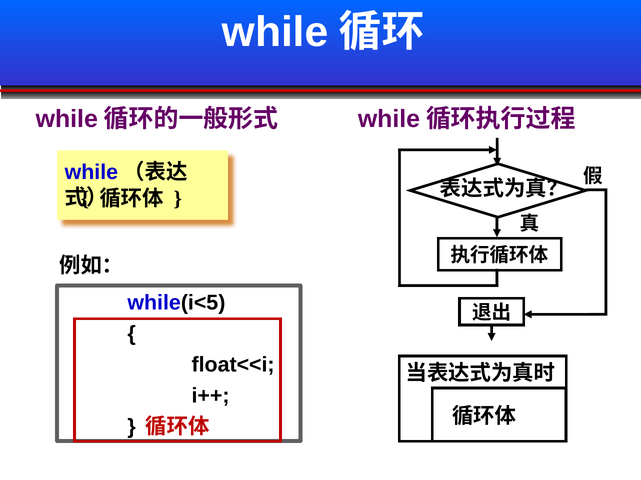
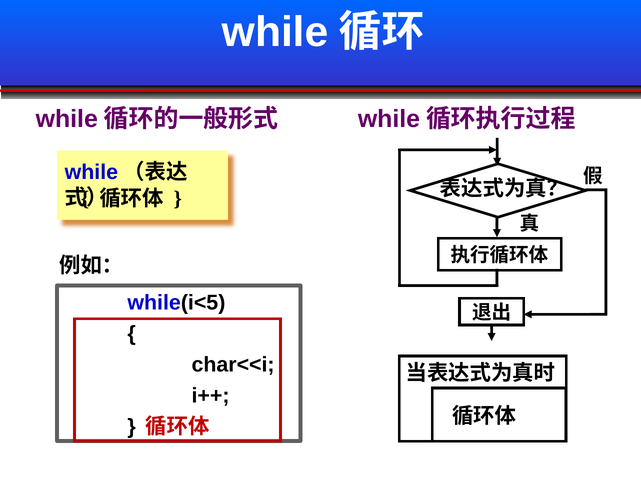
float<<i: float<<i -> char<<i
